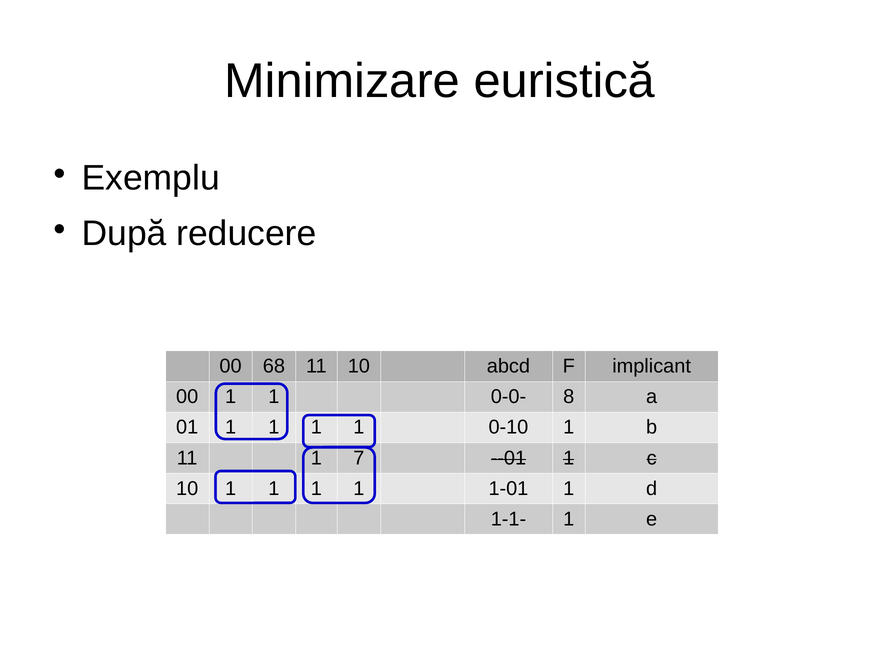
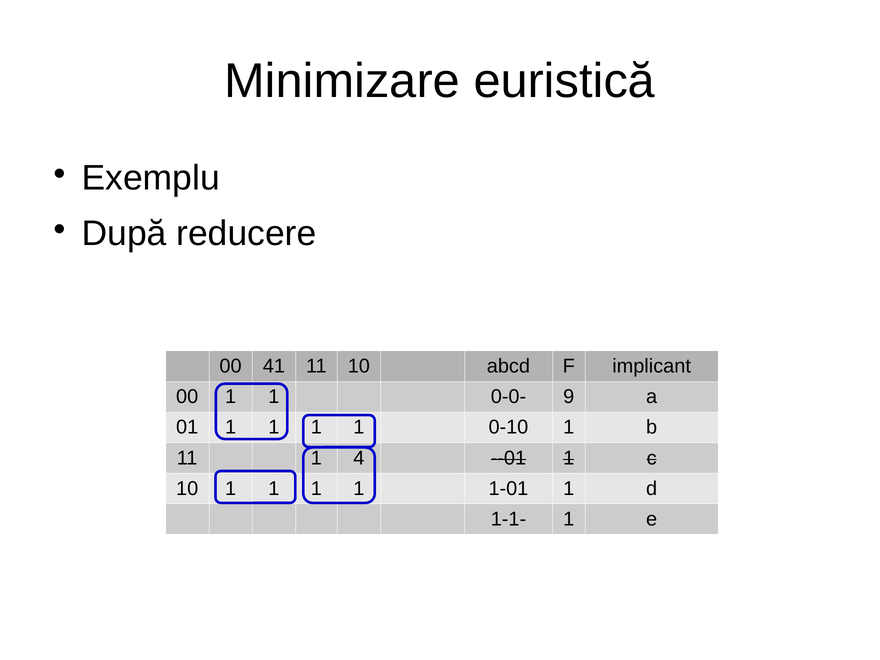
68: 68 -> 41
8: 8 -> 9
7: 7 -> 4
